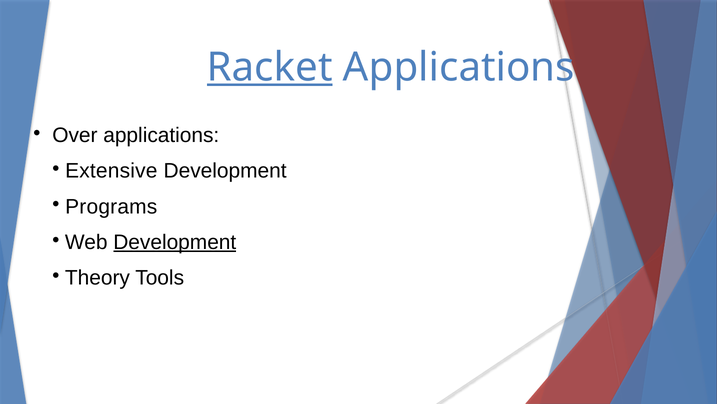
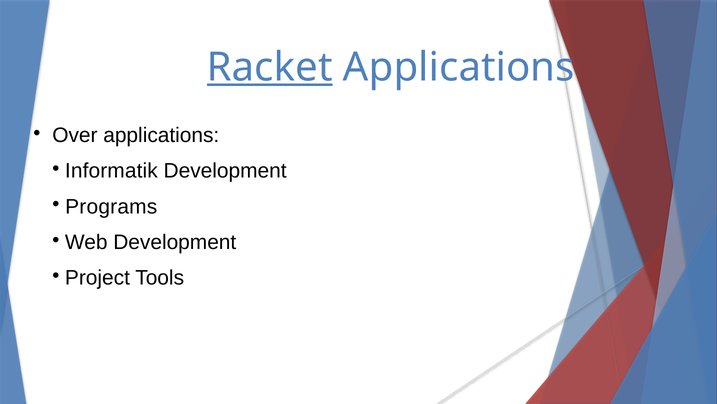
Extensive: Extensive -> Informatik
Development at (175, 242) underline: present -> none
Theory: Theory -> Project
